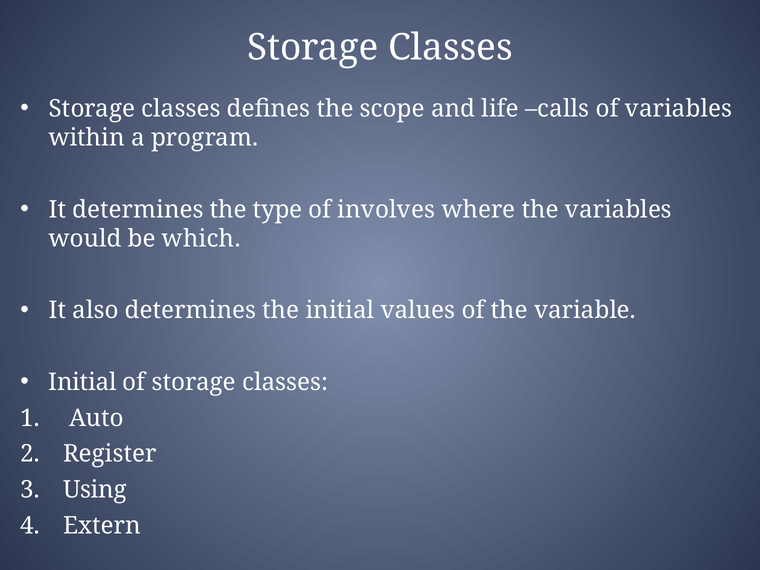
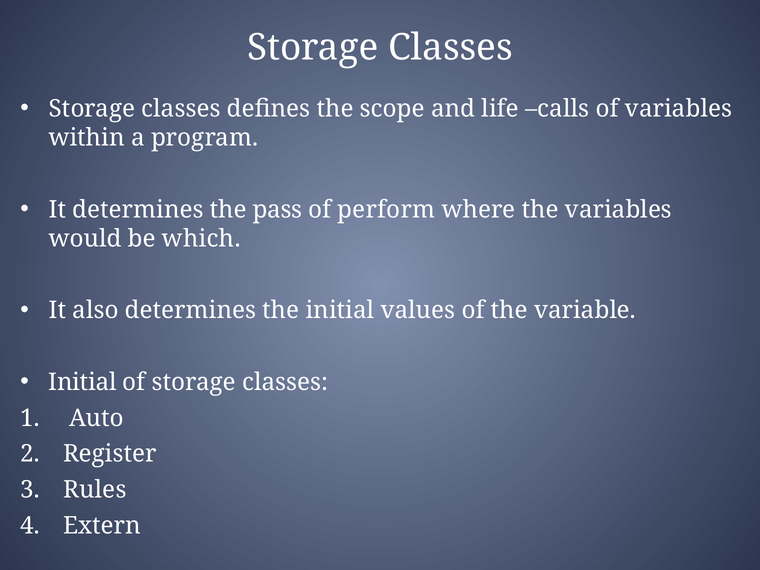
type: type -> pass
involves: involves -> perform
Using: Using -> Rules
